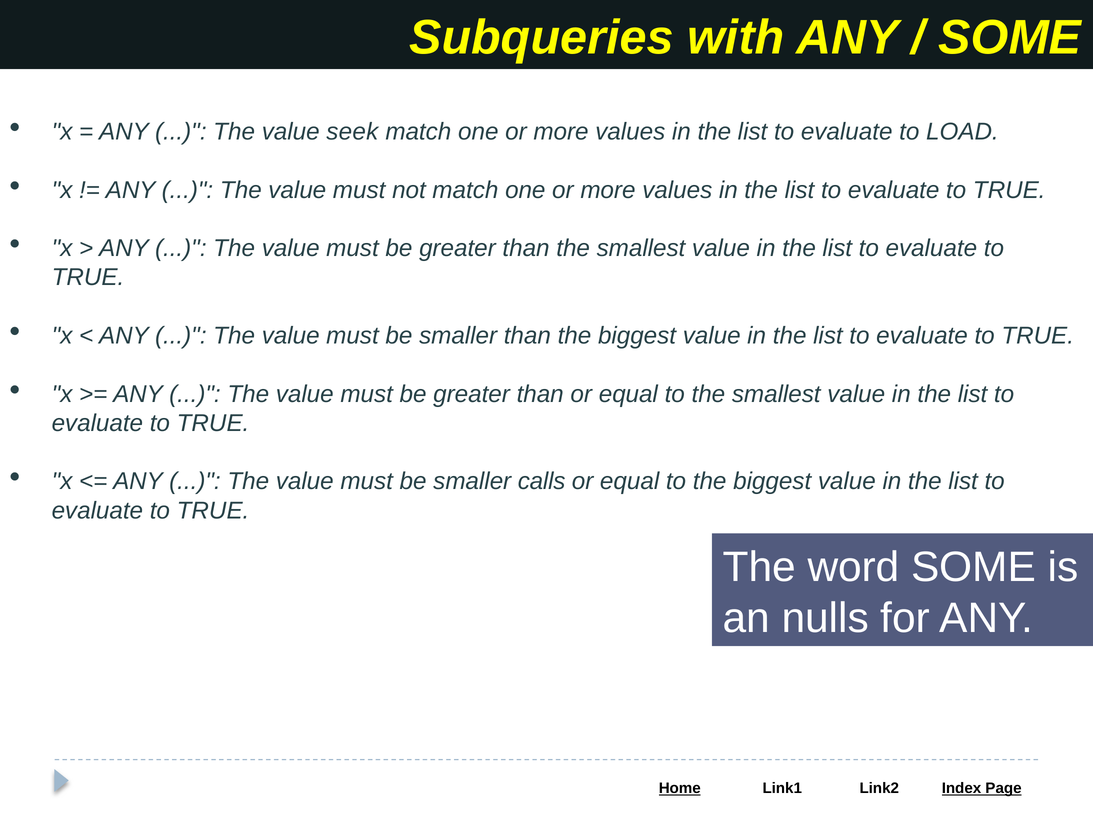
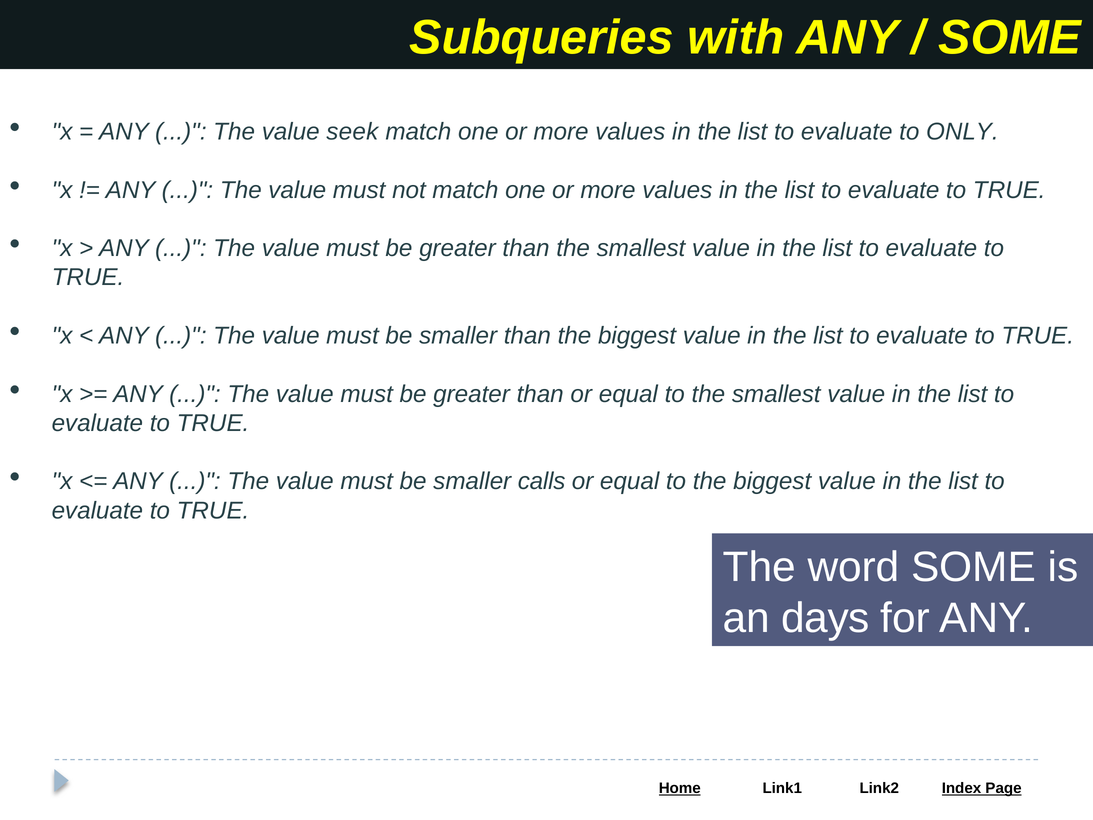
LOAD: LOAD -> ONLY
nulls: nulls -> days
